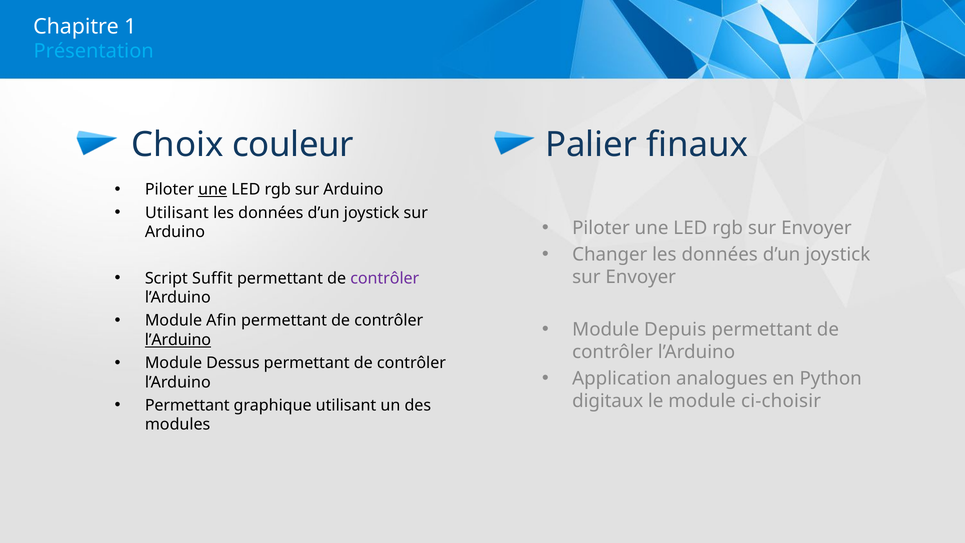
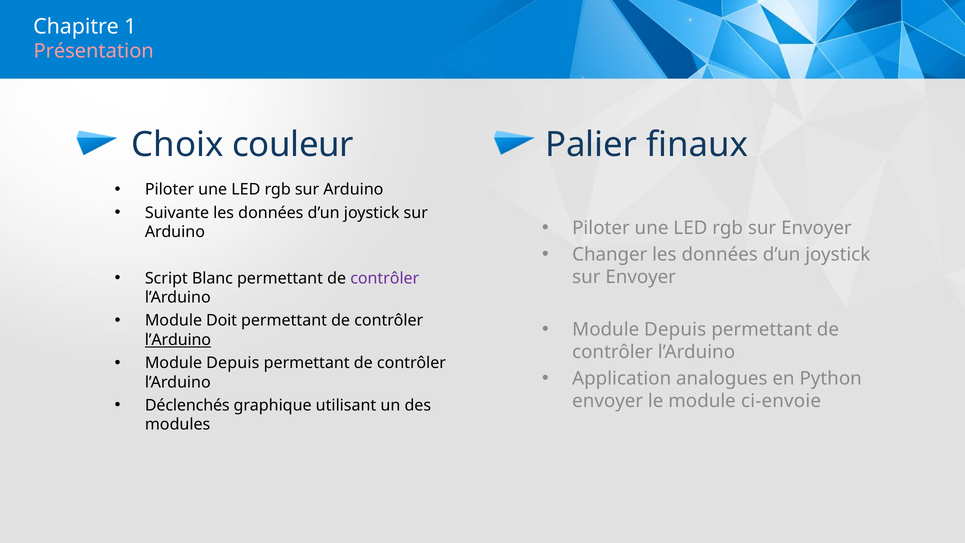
Présentation colour: light blue -> pink
une at (213, 190) underline: present -> none
Utilisant at (177, 213): Utilisant -> Suivante
Suffit: Suffit -> Blanc
Afin: Afin -> Doit
Dessus at (233, 363): Dessus -> Depuis
digitaux at (608, 401): digitaux -> envoyer
ci-choisir: ci-choisir -> ci-envoie
Permettant at (187, 405): Permettant -> Déclenchés
